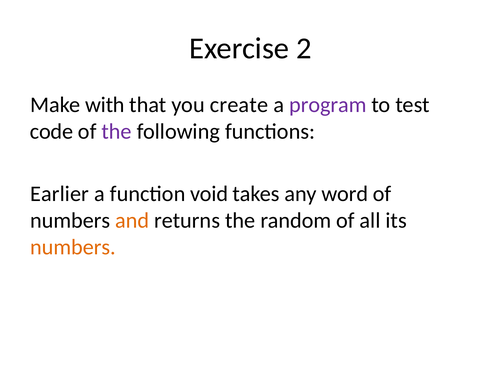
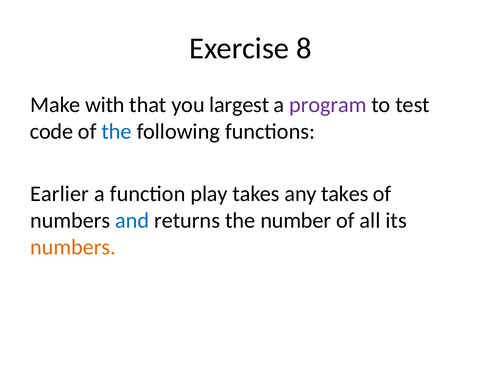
2: 2 -> 8
create: create -> largest
the at (117, 132) colour: purple -> blue
void: void -> play
any word: word -> takes
and colour: orange -> blue
random: random -> number
